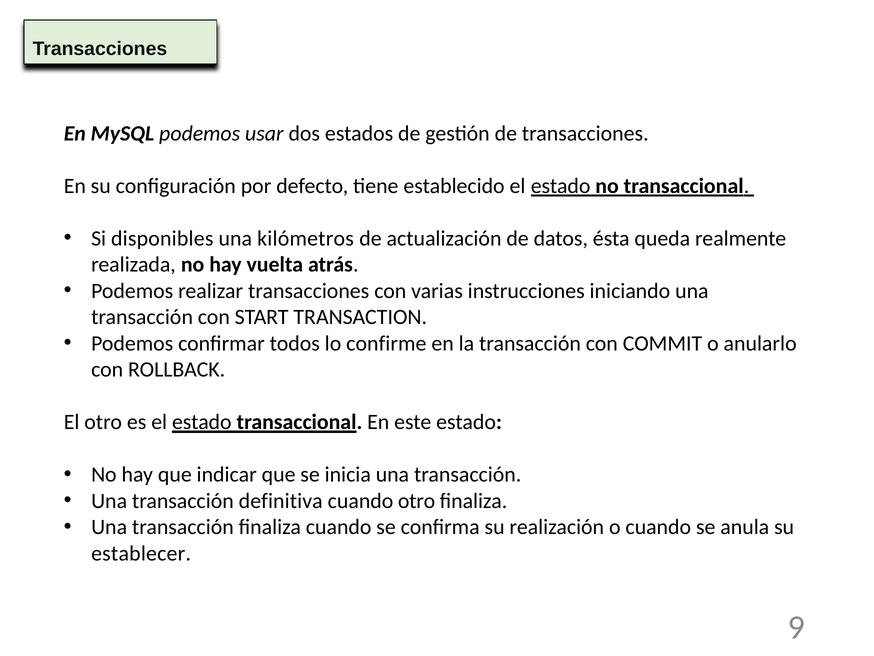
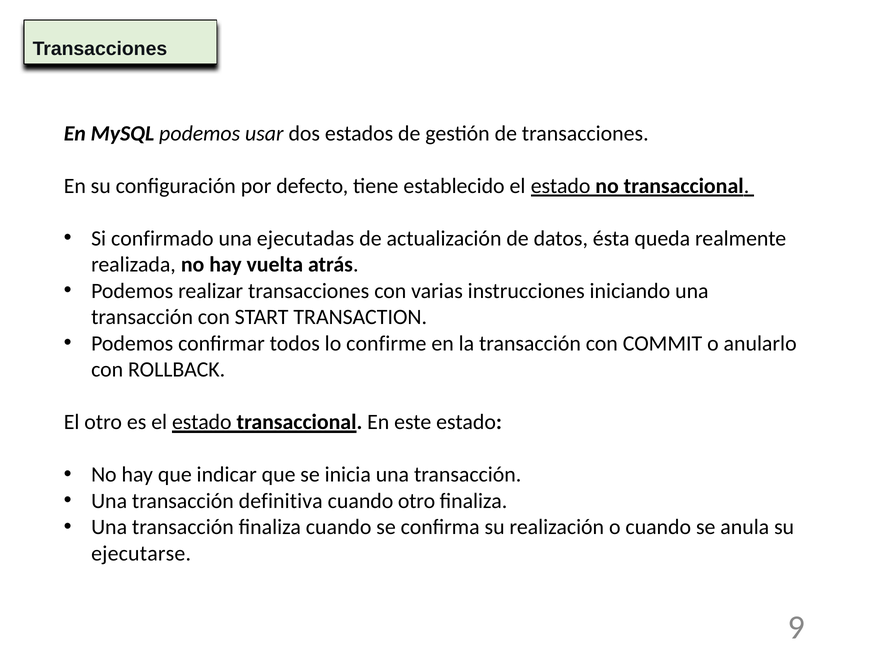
disponibles: disponibles -> confirmado
kilómetros: kilómetros -> ejecutadas
establecer: establecer -> ejecutarse
